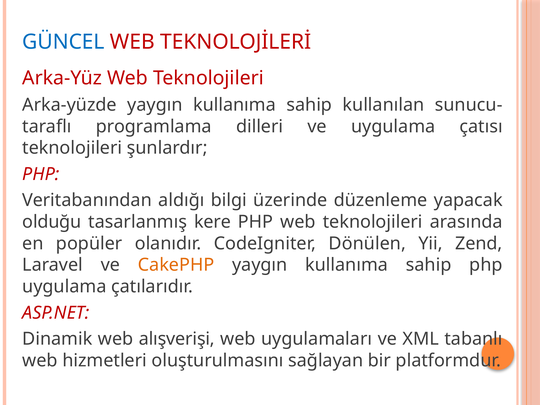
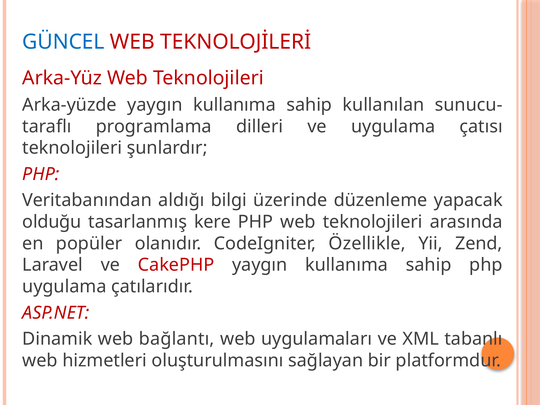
Dönülen: Dönülen -> Özellikle
CakePHP colour: orange -> red
alışverişi: alışverişi -> bağlantı
